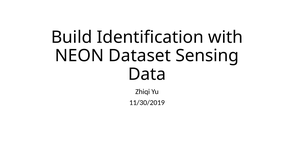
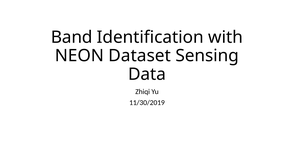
Build: Build -> Band
